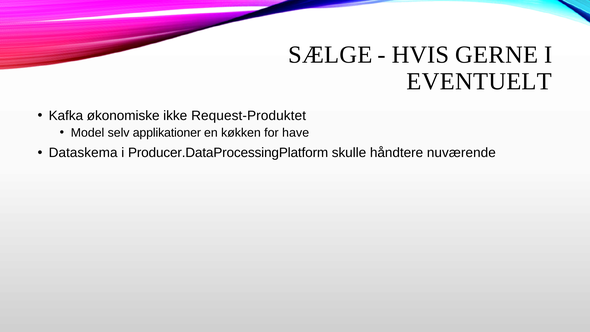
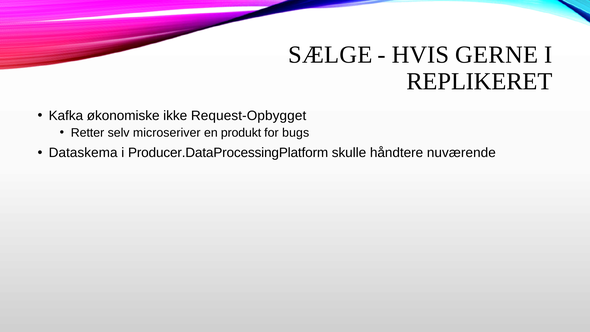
EVENTUELT: EVENTUELT -> REPLIKERET
Request-Produktet: Request-Produktet -> Request-Opbygget
Model: Model -> Retter
applikationer: applikationer -> microseriver
køkken: køkken -> produkt
have: have -> bugs
